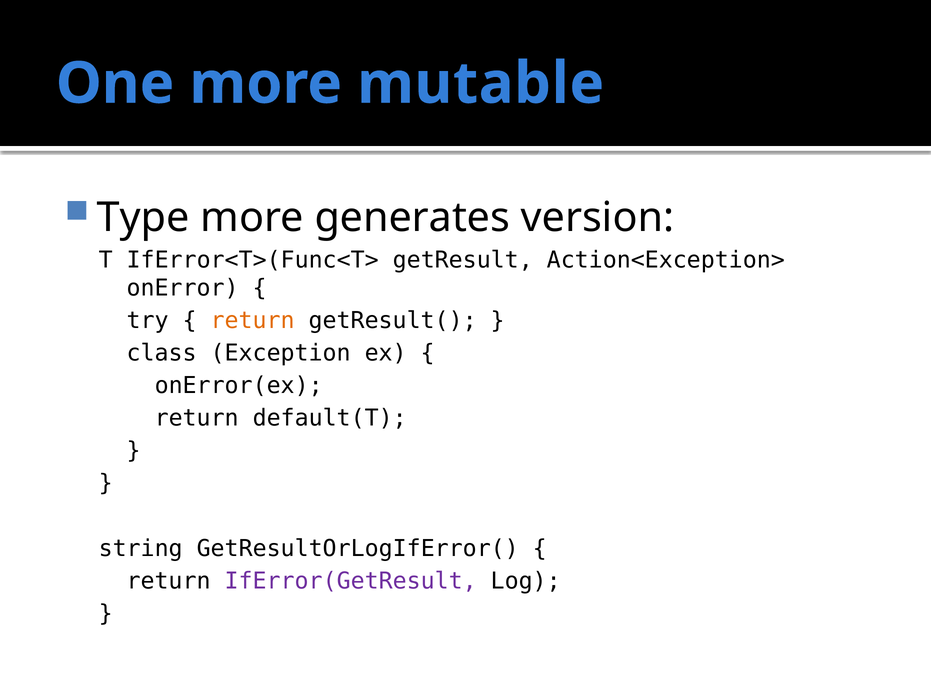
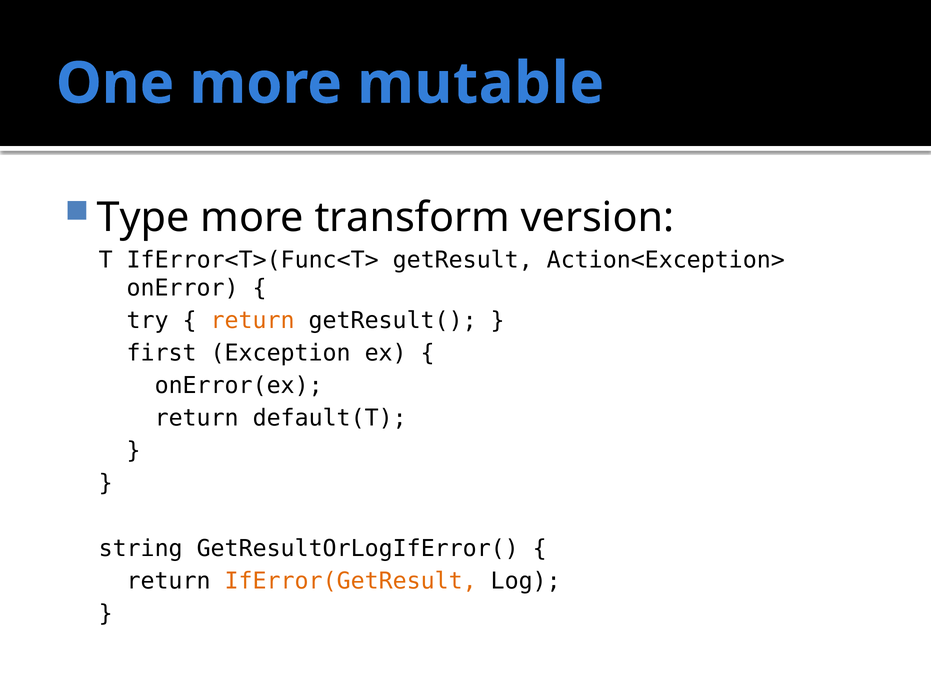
generates: generates -> transform
class: class -> first
IfError(GetResult colour: purple -> orange
